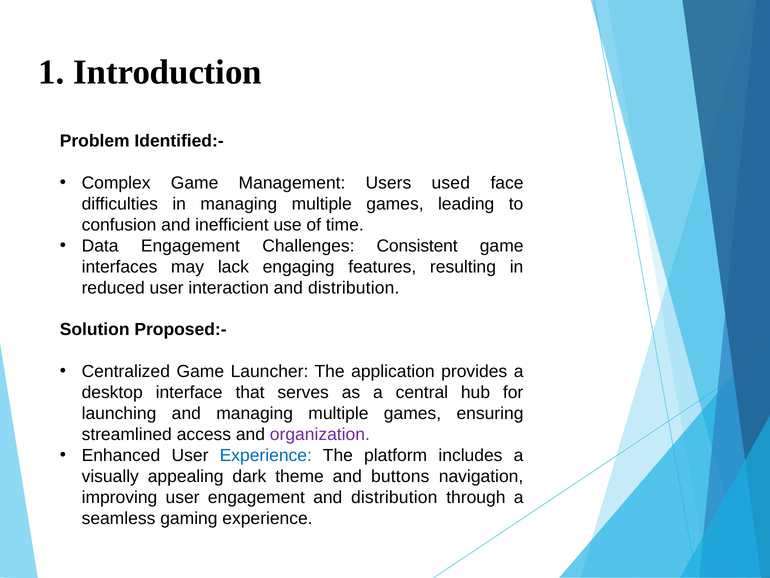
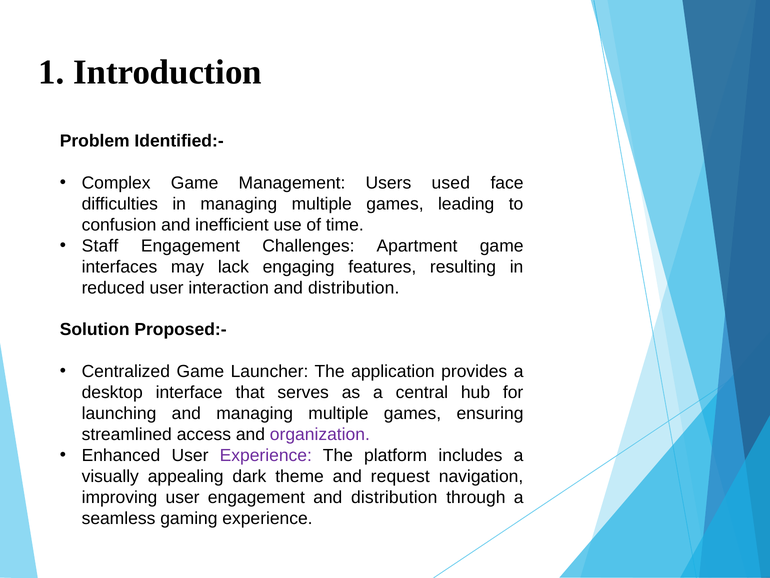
Data: Data -> Staff
Consistent: Consistent -> Apartment
Experience at (266, 456) colour: blue -> purple
buttons: buttons -> request
